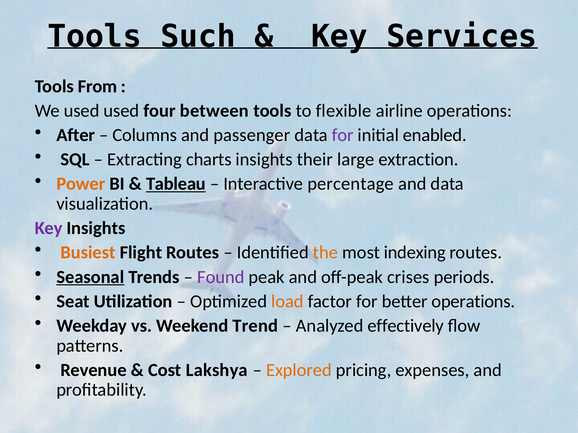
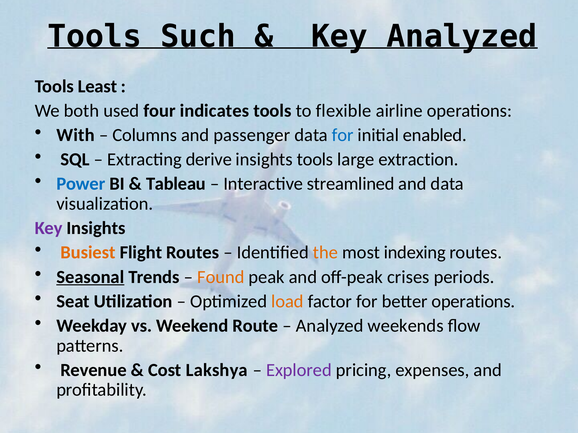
Key Services: Services -> Analyzed
From: From -> Least
We used: used -> both
between: between -> indicates
After: After -> With
for at (343, 135) colour: purple -> blue
charts: charts -> derive
insights their: their -> tools
Power colour: orange -> blue
Tableau underline: present -> none
percentage: percentage -> streamlined
Found colour: purple -> orange
Trend: Trend -> Route
effectively: effectively -> weekends
Explored colour: orange -> purple
